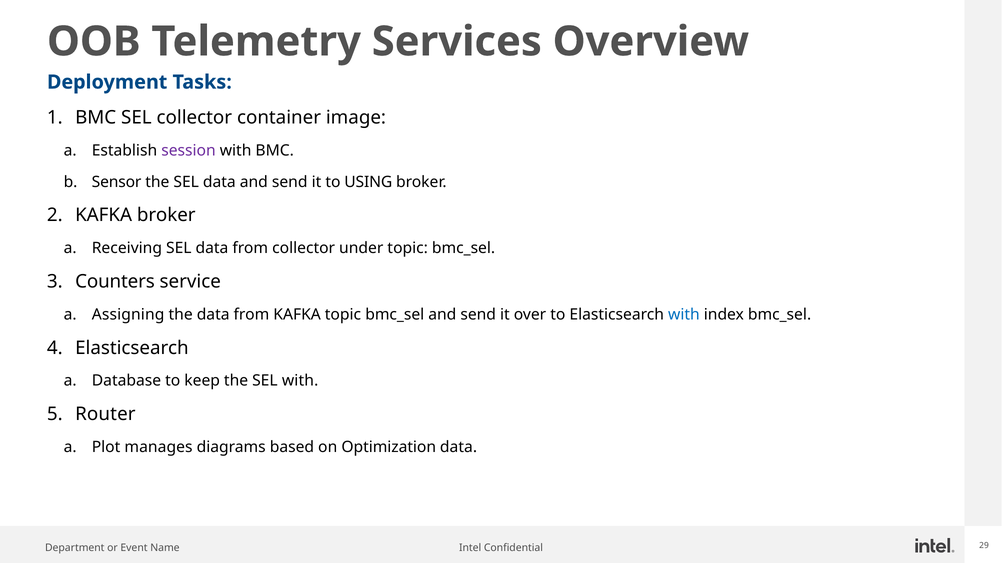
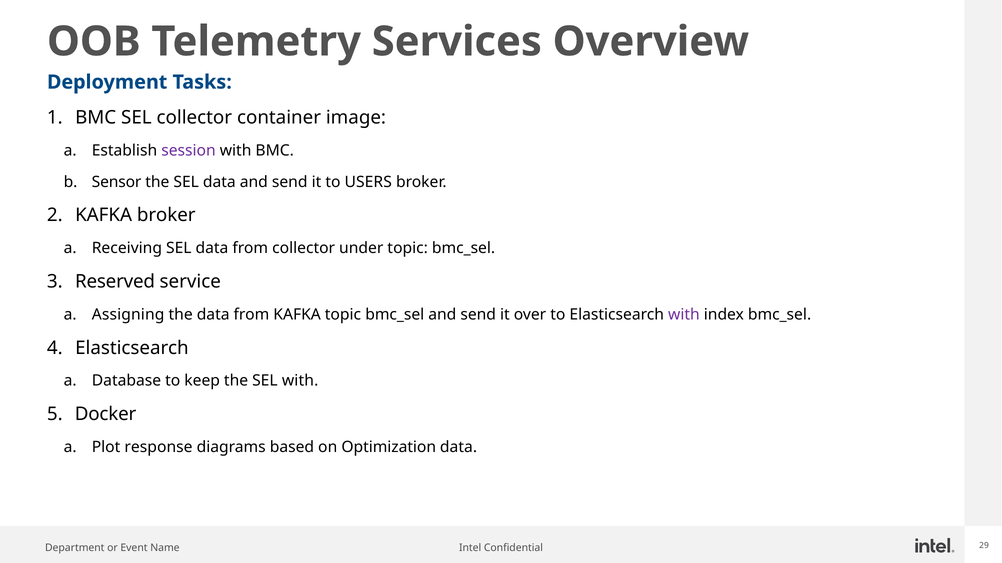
USING: USING -> USERS
Counters: Counters -> Reserved
with at (684, 315) colour: blue -> purple
Router: Router -> Docker
manages: manages -> response
